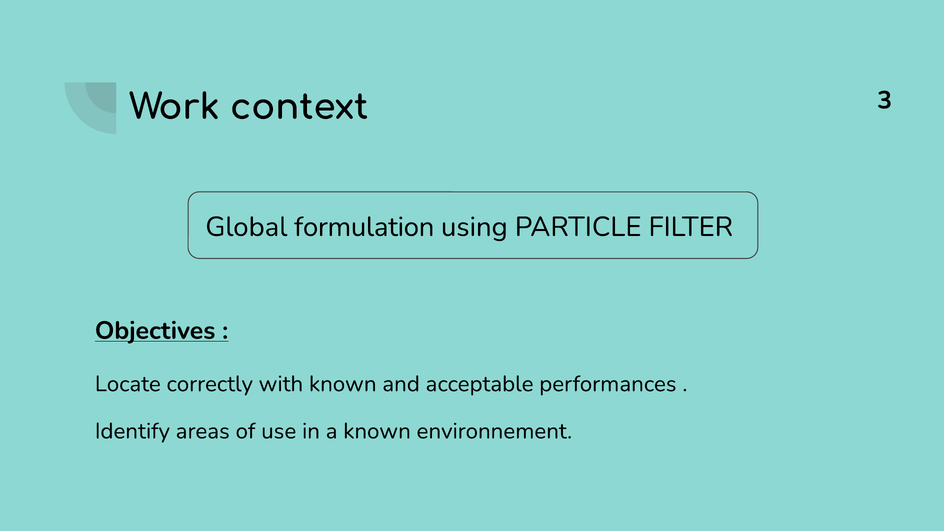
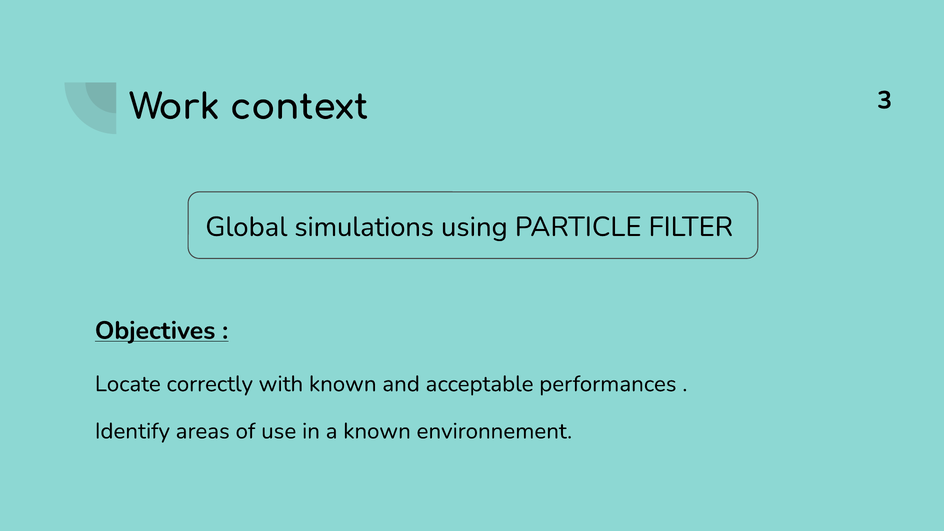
formulation: formulation -> simulations
